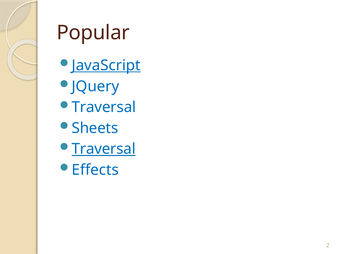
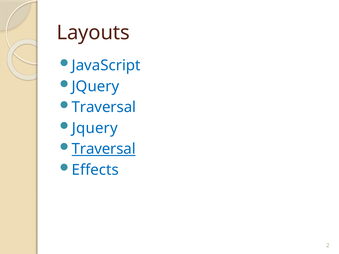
Popular: Popular -> Layouts
JavaScript underline: present -> none
Sheets at (95, 128): Sheets -> Jquery
